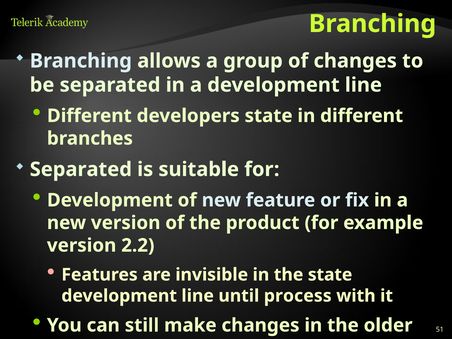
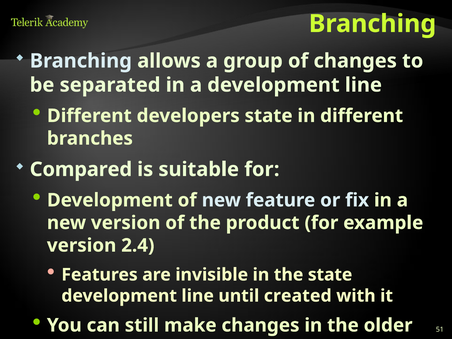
Separated at (81, 169): Separated -> Compared
2.2: 2.2 -> 2.4
process: process -> created
